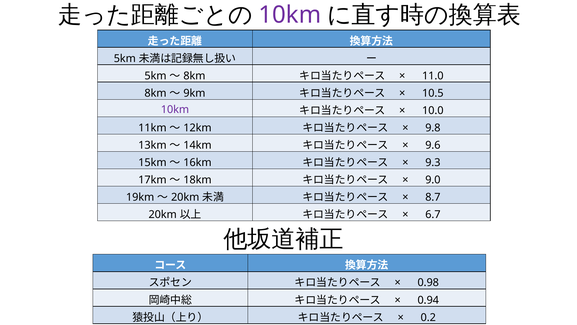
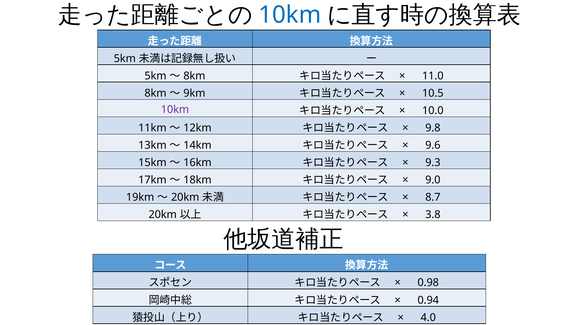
10km at (290, 15) colour: purple -> blue
6.7: 6.7 -> 3.8
0.2: 0.2 -> 4.0
